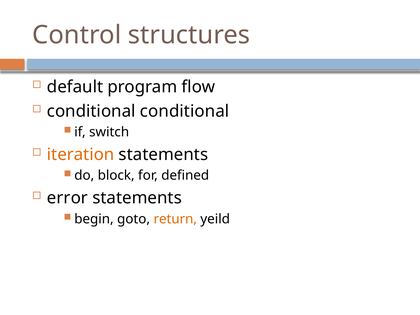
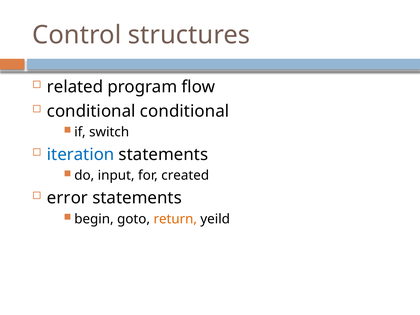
default: default -> related
iteration colour: orange -> blue
block: block -> input
defined: defined -> created
